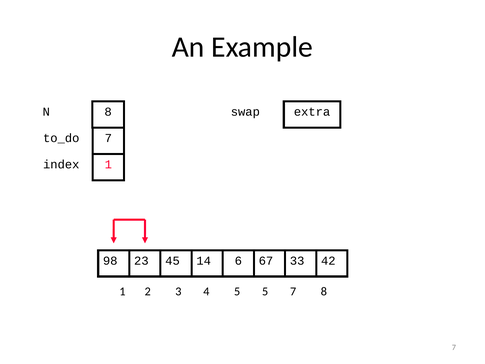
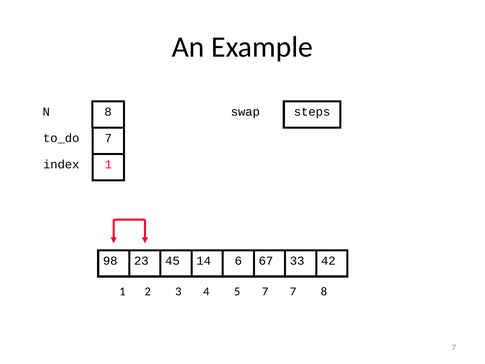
extra: extra -> steps
5 5: 5 -> 7
